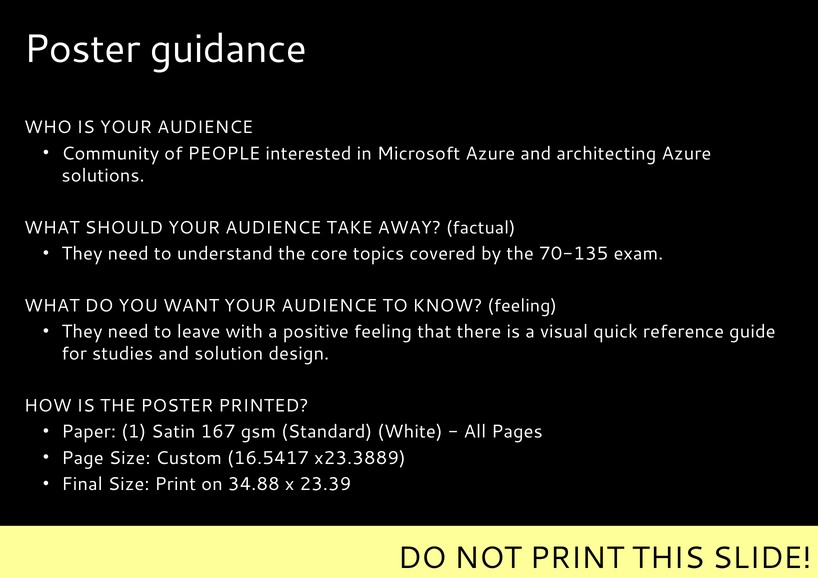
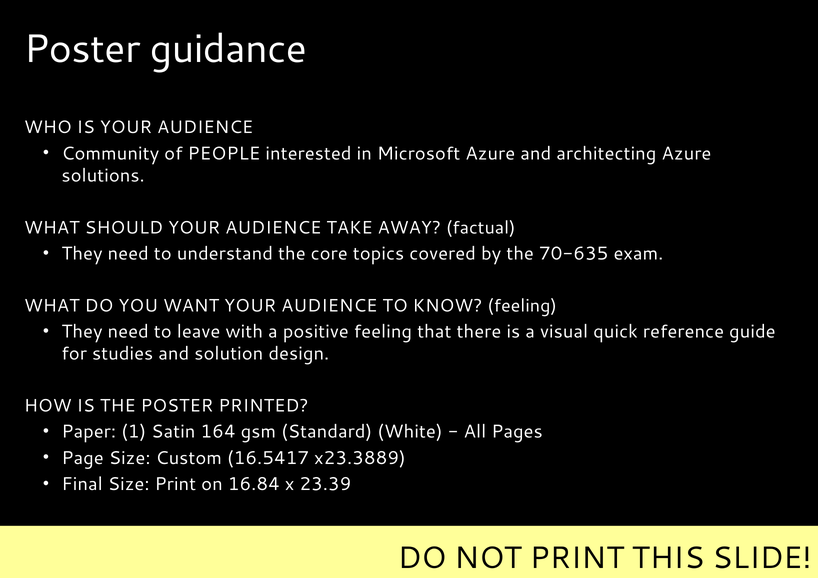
70-135: 70-135 -> 70-635
167: 167 -> 164
34.88: 34.88 -> 16.84
